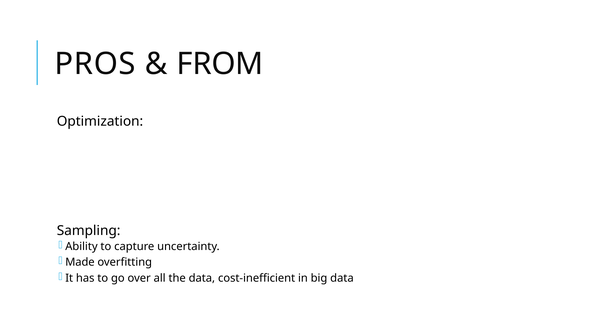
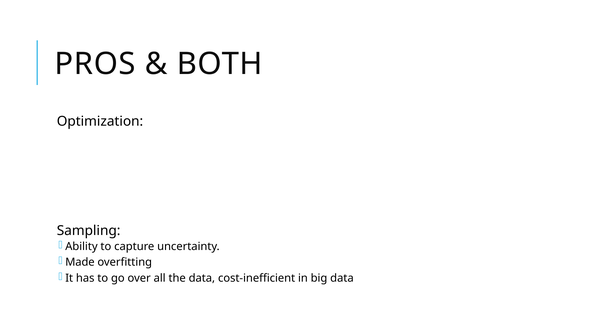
FROM: FROM -> BOTH
